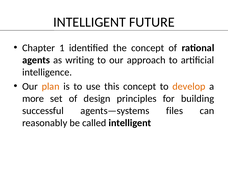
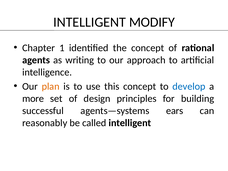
FUTURE: FUTURE -> MODIFY
develop colour: orange -> blue
files: files -> ears
